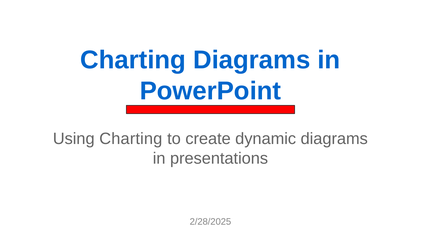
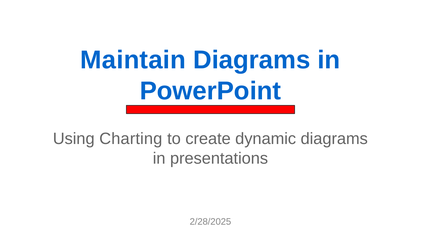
Charting at (133, 60): Charting -> Maintain
